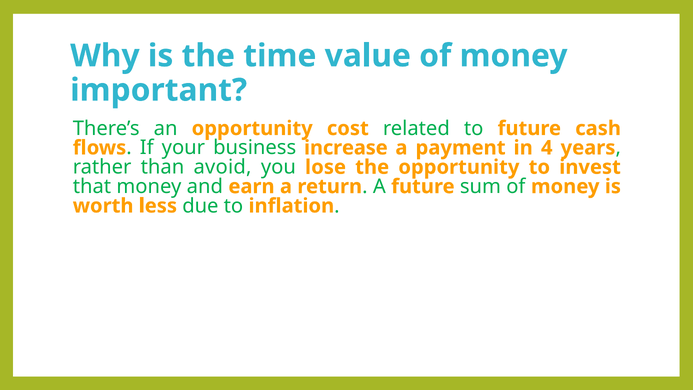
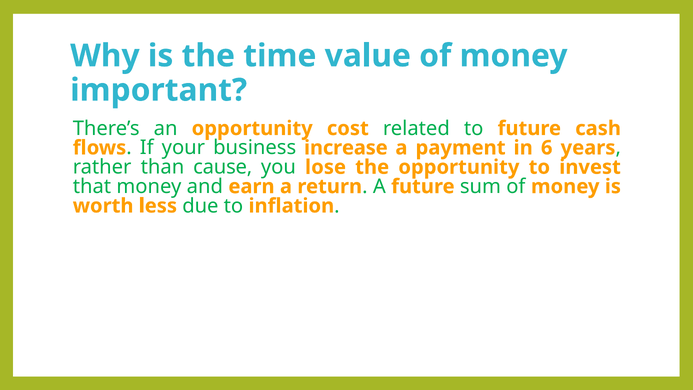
4: 4 -> 6
avoid: avoid -> cause
